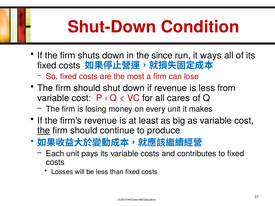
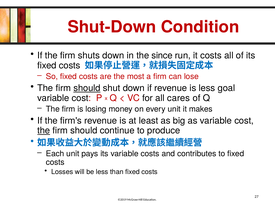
it ways: ways -> costs
should at (87, 88) underline: none -> present
from: from -> goal
